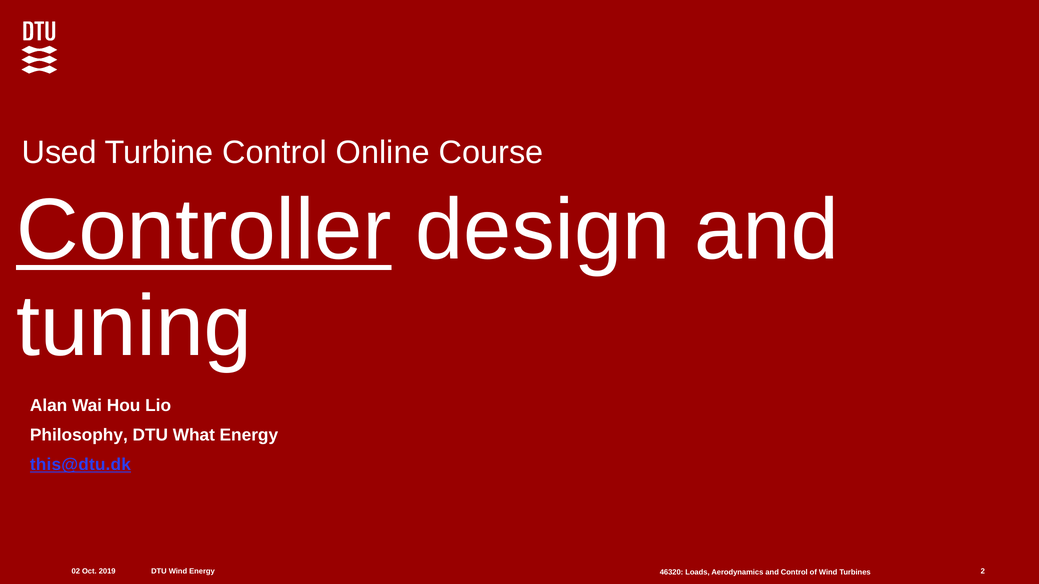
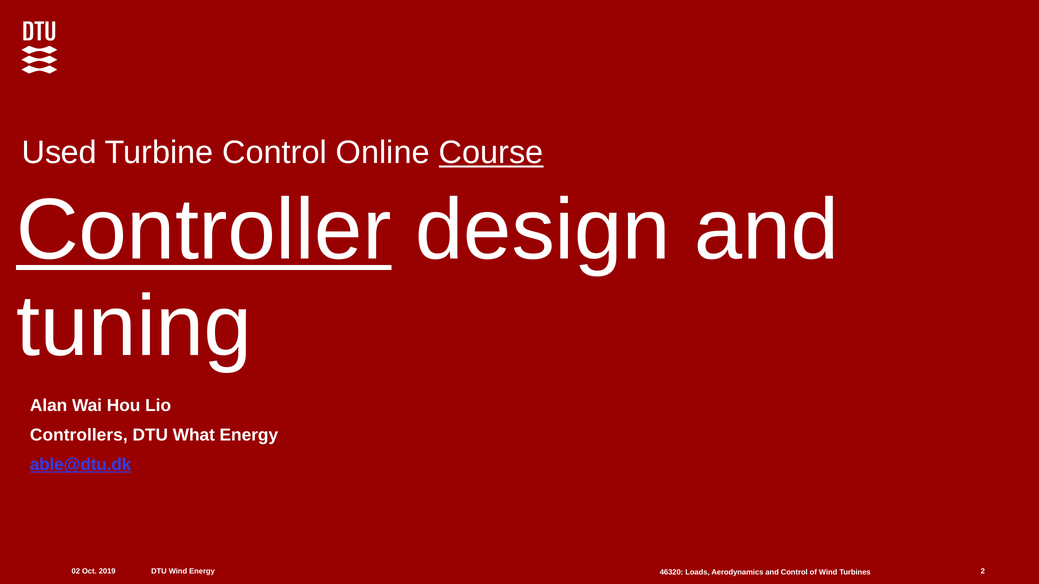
Course underline: none -> present
Philosophy: Philosophy -> Controllers
this@dtu.dk: this@dtu.dk -> able@dtu.dk
